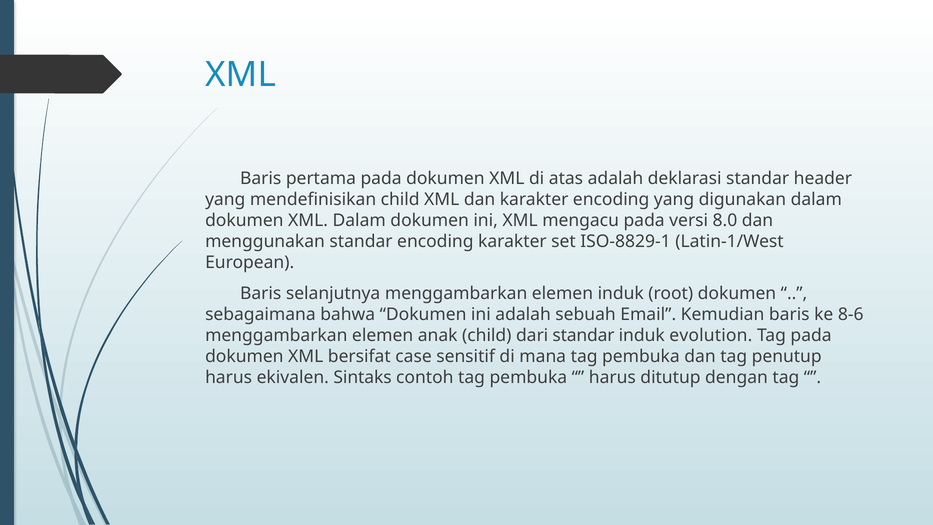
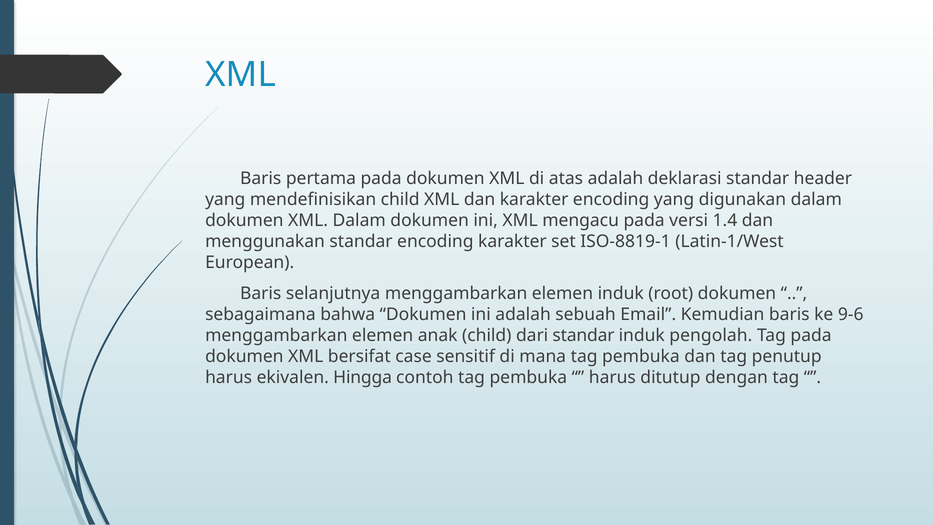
8.0: 8.0 -> 1.4
ISO-8829-1: ISO-8829-1 -> ISO-8819-1
8-6: 8-6 -> 9-6
evolution: evolution -> pengolah
Sintaks: Sintaks -> Hingga
